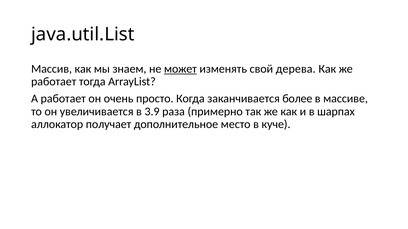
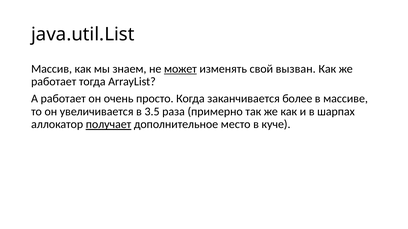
дерева: дерева -> вызван
3.9: 3.9 -> 3.5
получает underline: none -> present
